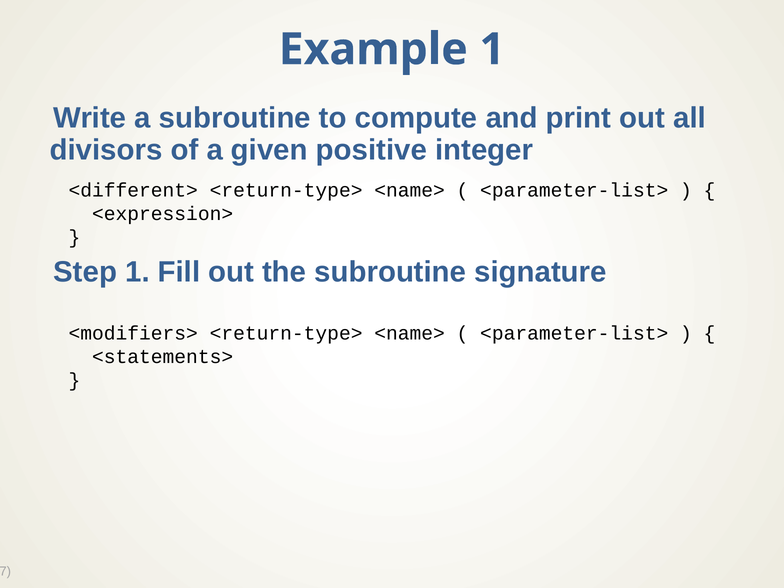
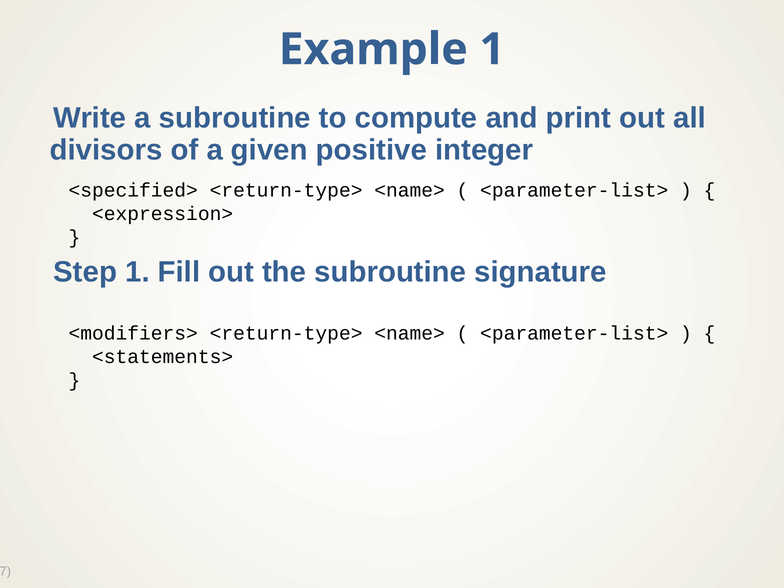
<different>: <different> -> <specified>
